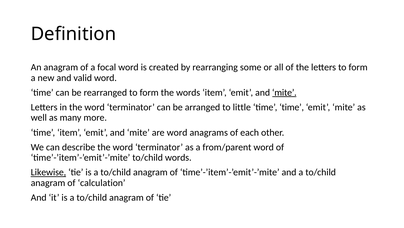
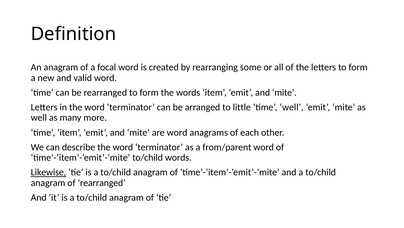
mite at (284, 92) underline: present -> none
time time: time -> well
of calculation: calculation -> rearranged
